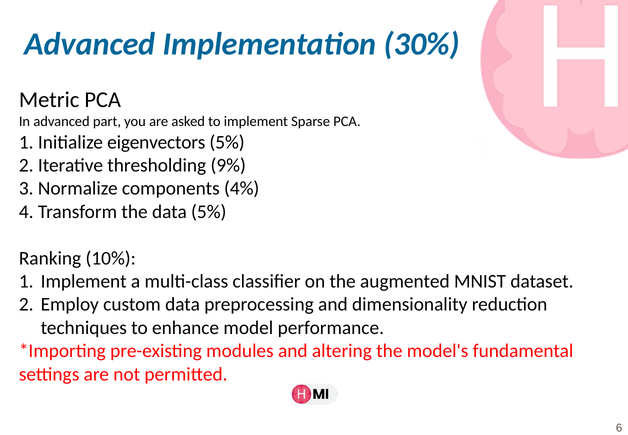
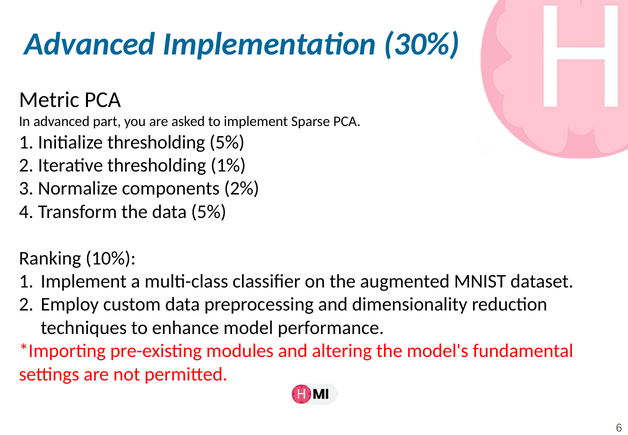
Initialize eigenvectors: eigenvectors -> thresholding
9%: 9% -> 1%
4%: 4% -> 2%
